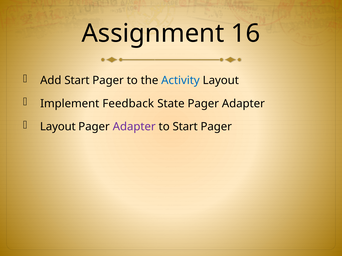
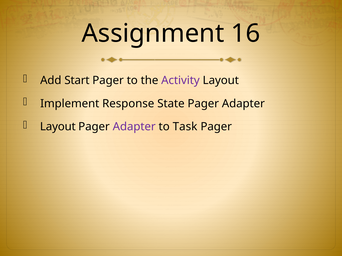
Activity colour: blue -> purple
Feedback: Feedback -> Response
to Start: Start -> Task
